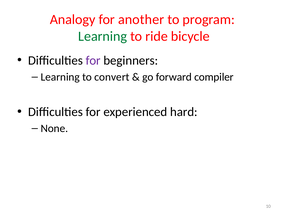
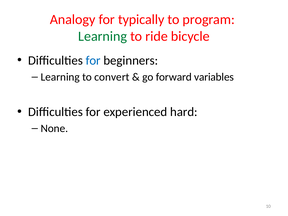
another: another -> typically
for at (93, 60) colour: purple -> blue
compiler: compiler -> variables
